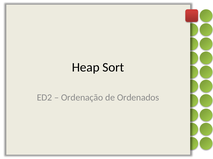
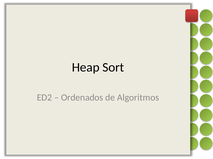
Ordenação: Ordenação -> Ordenados
Ordenados: Ordenados -> Algoritmos
